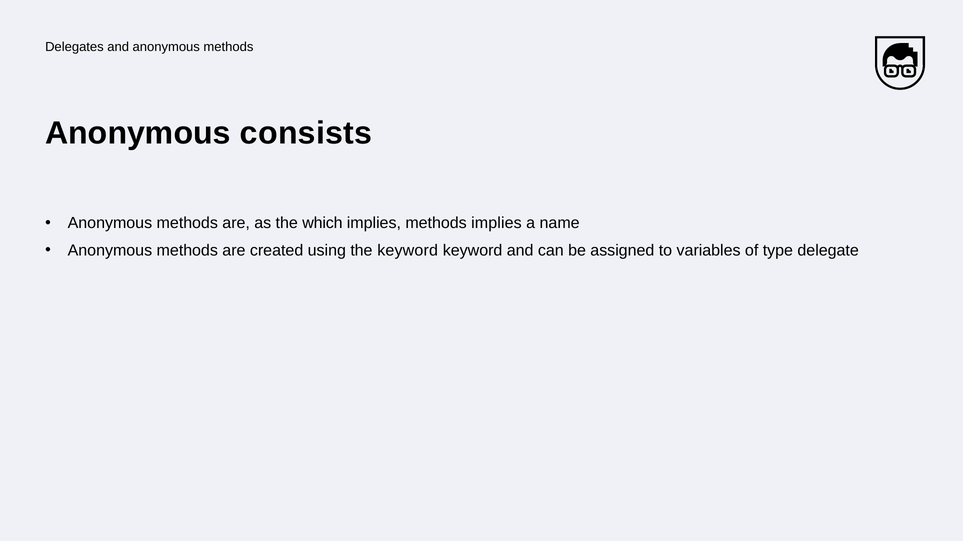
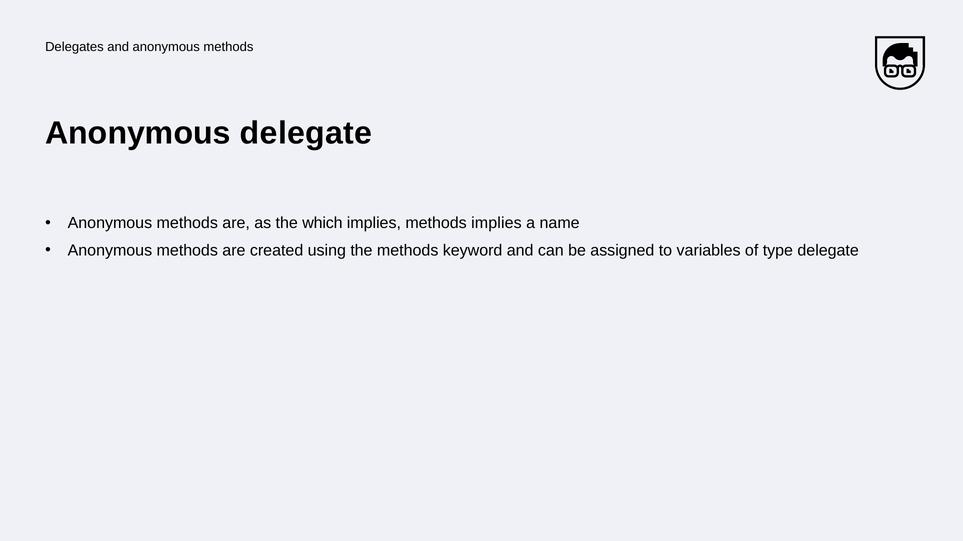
Anonymous consists: consists -> delegate
the keyword: keyword -> methods
